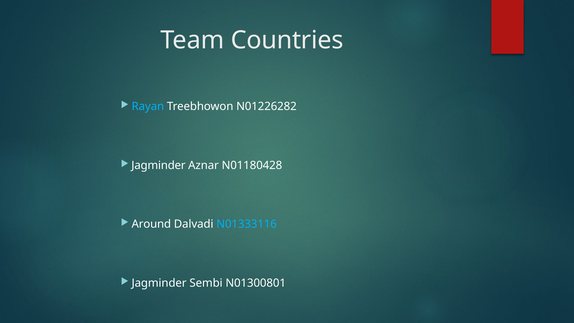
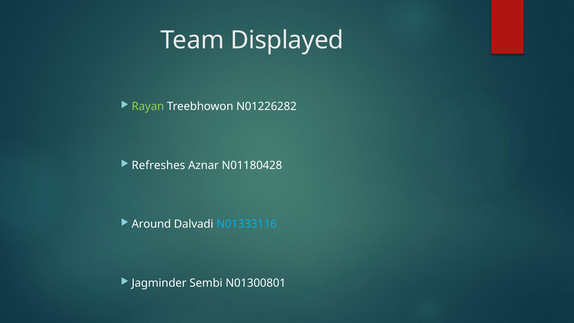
Countries: Countries -> Displayed
Rayan colour: light blue -> light green
Jagminder at (159, 165): Jagminder -> Refreshes
